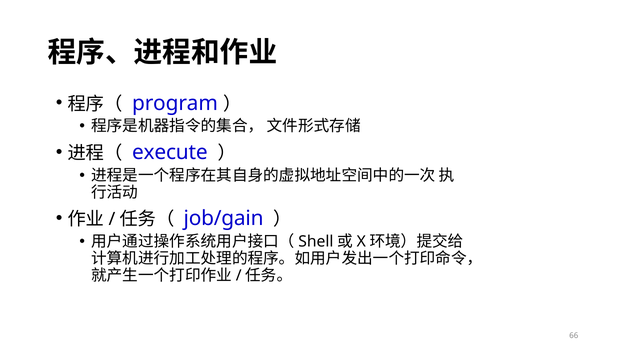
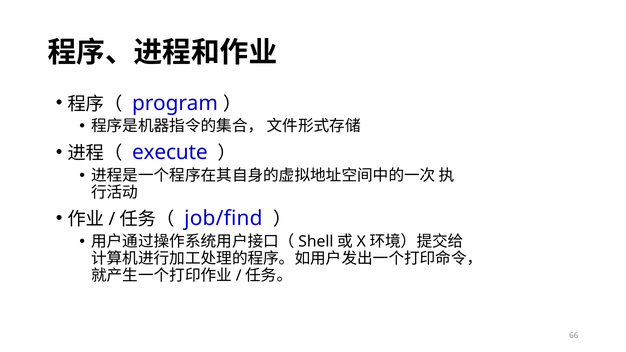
job/gain: job/gain -> job/find
